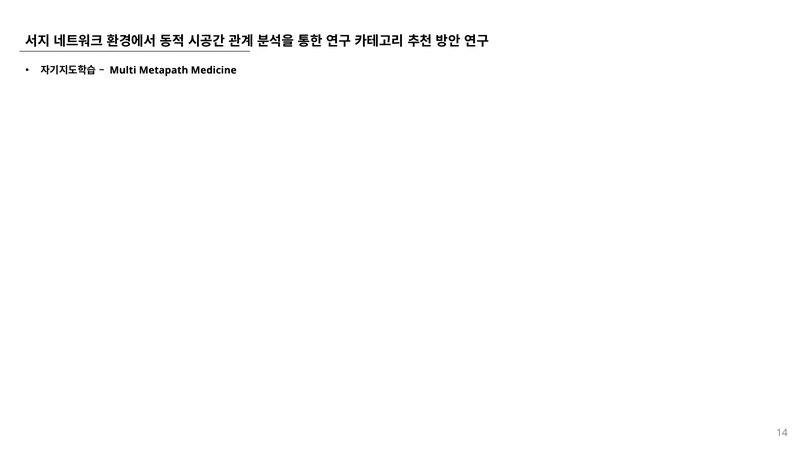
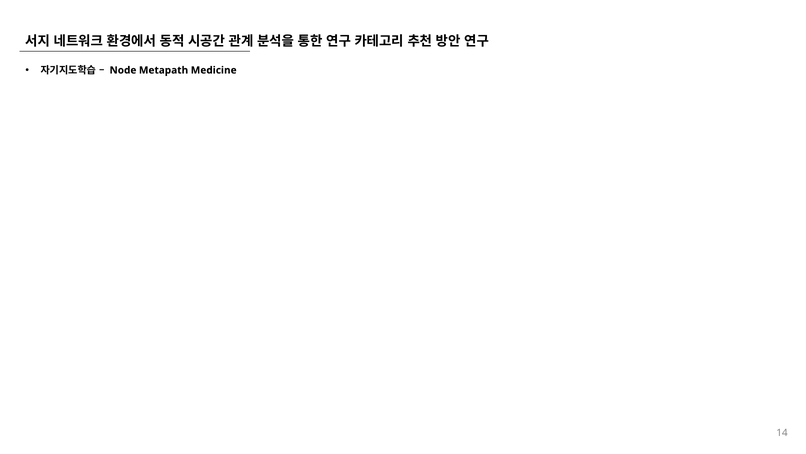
Multi: Multi -> Node
